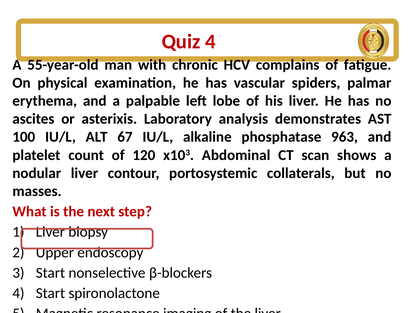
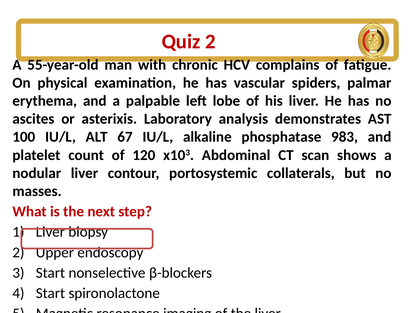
Quiz 4: 4 -> 2
963: 963 -> 983
